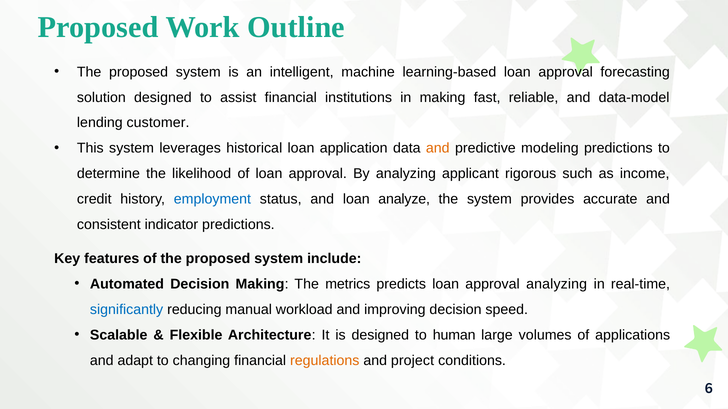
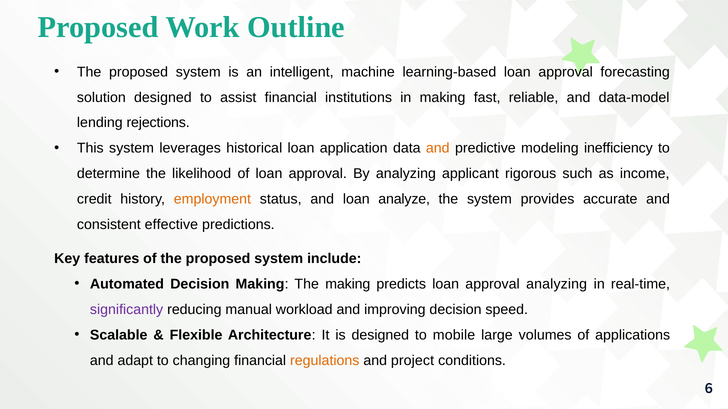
customer: customer -> rejections
modeling predictions: predictions -> inefficiency
employment colour: blue -> orange
indicator: indicator -> effective
The metrics: metrics -> making
significantly colour: blue -> purple
human: human -> mobile
